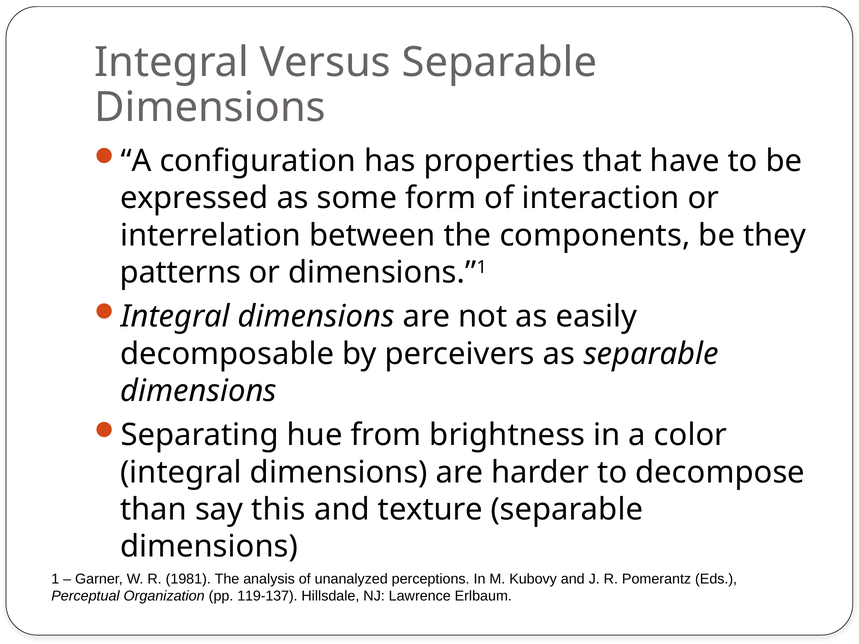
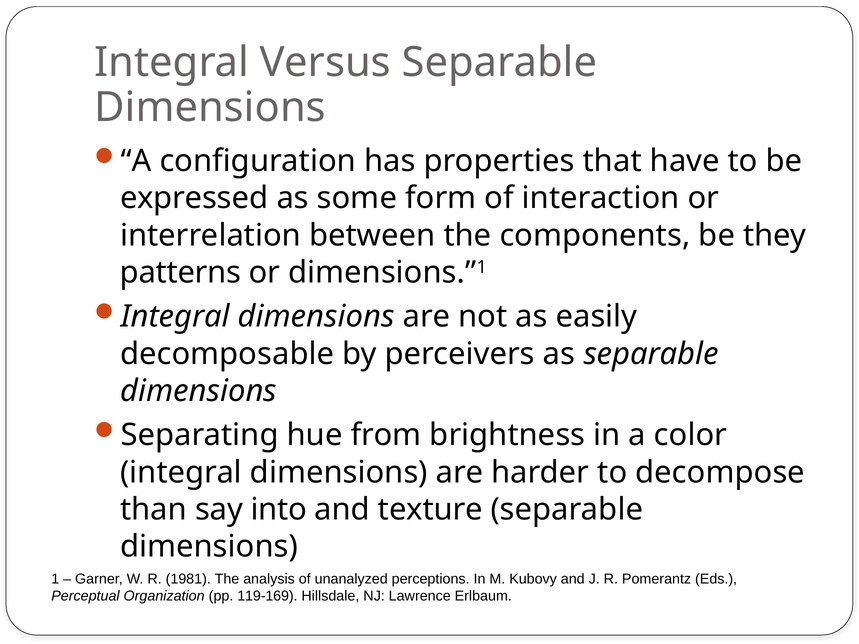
this: this -> into
119-137: 119-137 -> 119-169
